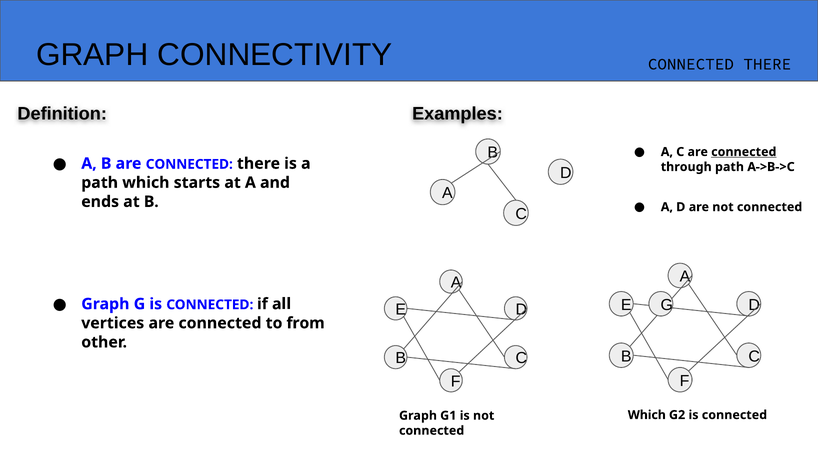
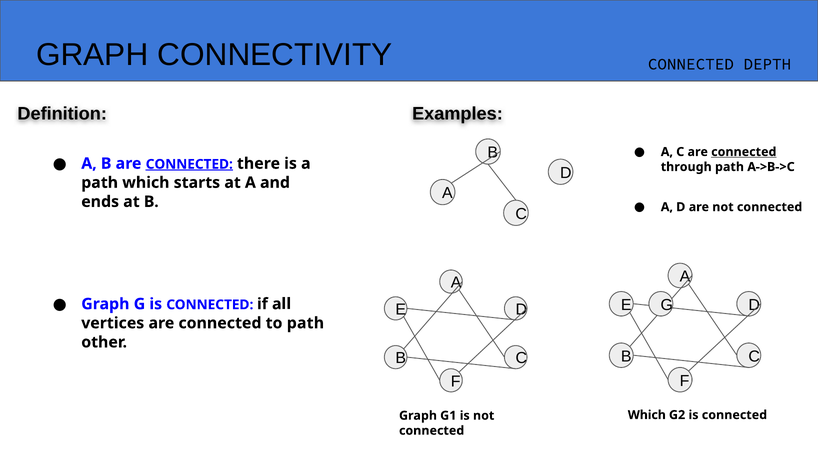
THERE at (767, 64): THERE -> DEPTH
CONNECTED at (189, 164) underline: none -> present
to from: from -> path
